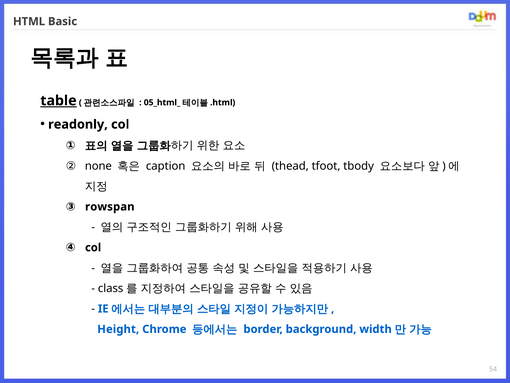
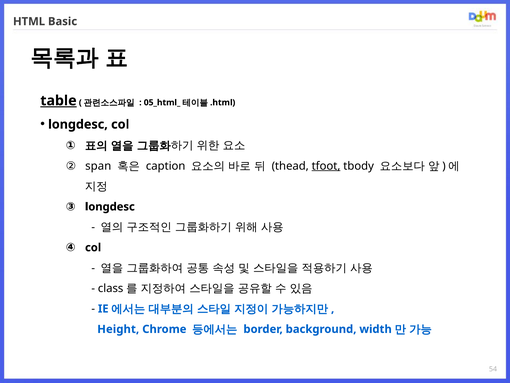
readonly at (78, 124): readonly -> longdesc
none: none -> span
tfoot underline: none -> present
rowspan at (110, 206): rowspan -> longdesc
